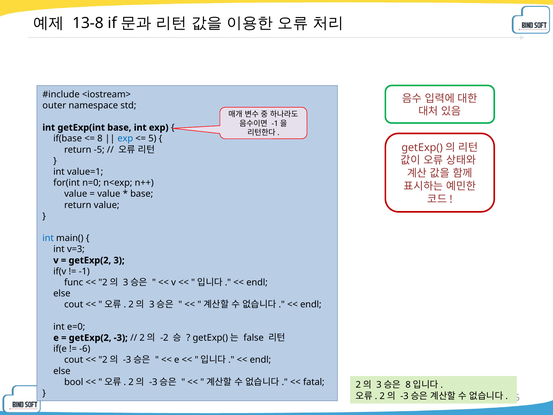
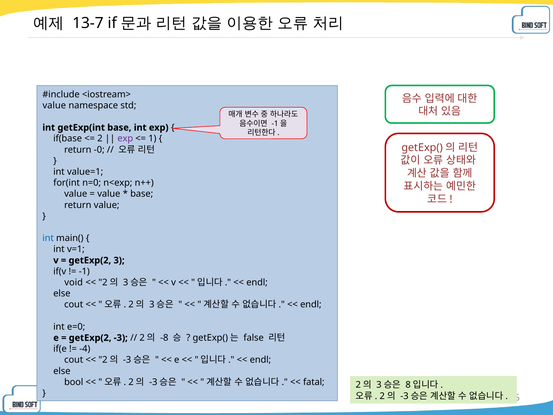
13-8: 13-8 -> 13-7
outer at (54, 105): outer -> value
8: 8 -> 2
exp at (125, 139) colour: blue -> purple
5 at (152, 139): 5 -> 1
-5: -5 -> -0
v=3: v=3 -> v=1
func: func -> void
-2: -2 -> -8
-6: -6 -> -4
